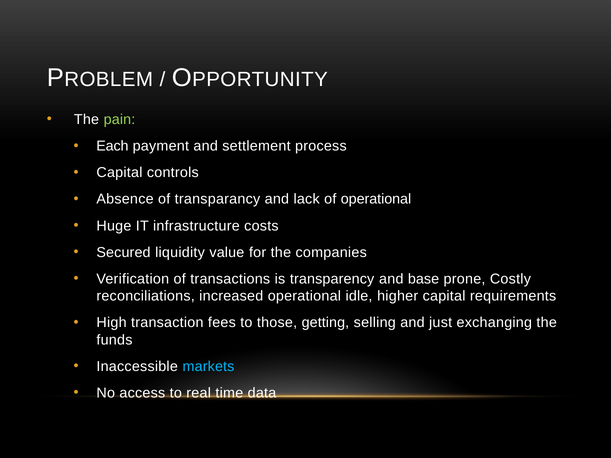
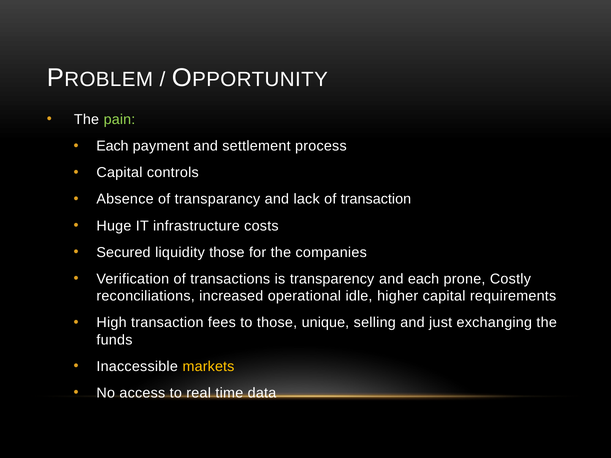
of operational: operational -> transaction
liquidity value: value -> those
and base: base -> each
getting: getting -> unique
markets colour: light blue -> yellow
